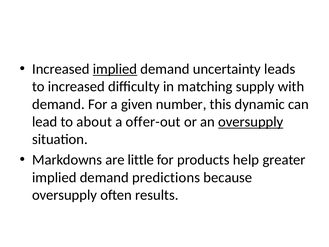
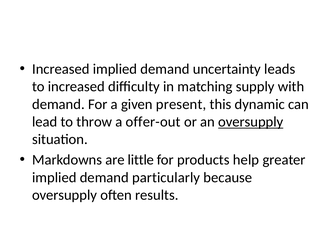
implied at (115, 69) underline: present -> none
number: number -> present
about: about -> throw
predictions: predictions -> particularly
